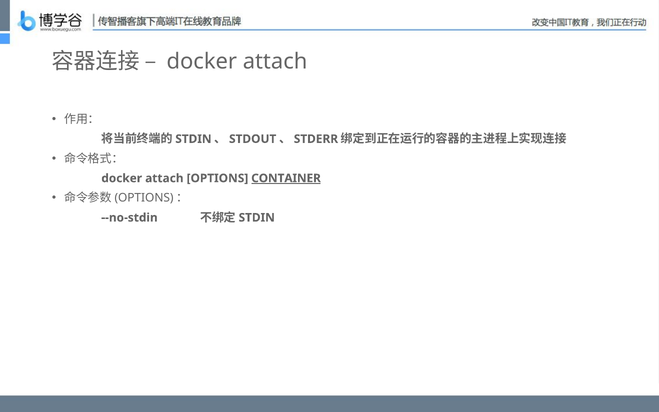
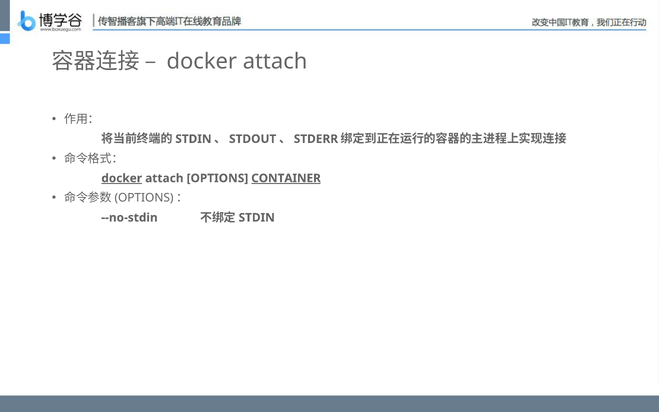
docker at (122, 178) underline: none -> present
